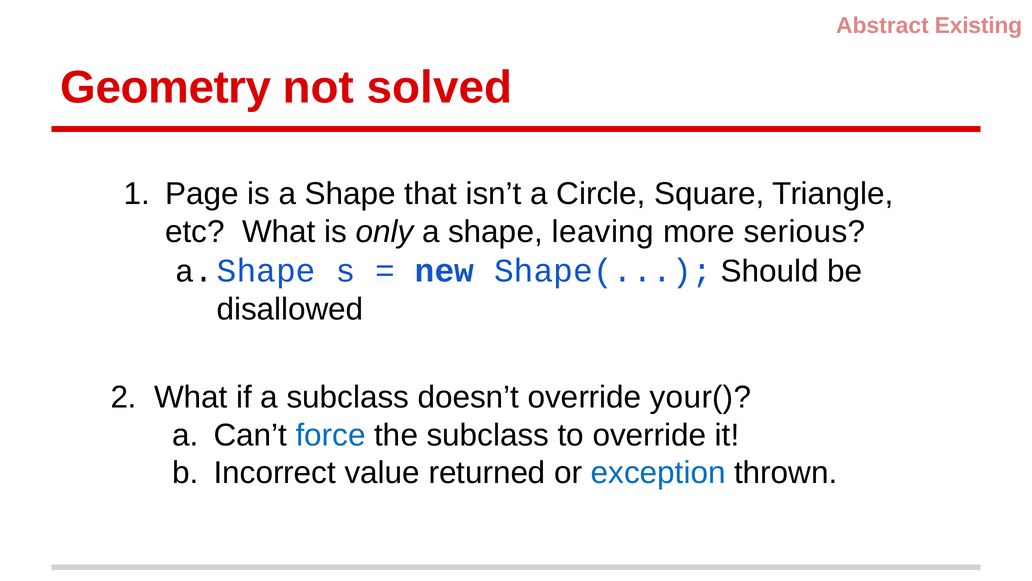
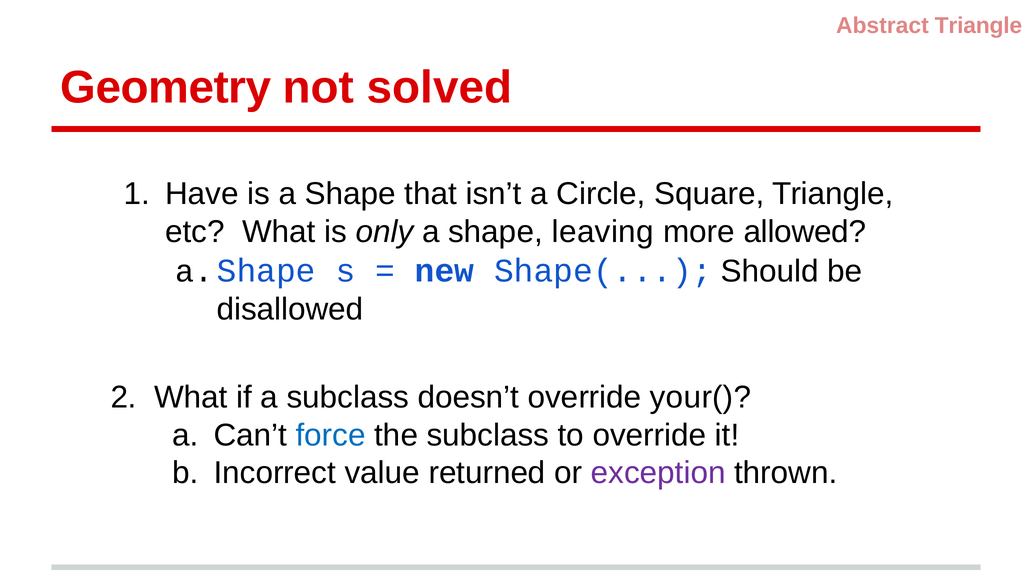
Abstract Existing: Existing -> Triangle
Page: Page -> Have
serious: serious -> allowed
exception colour: blue -> purple
